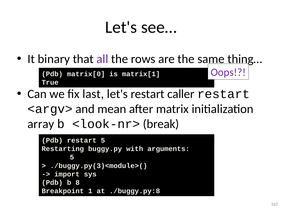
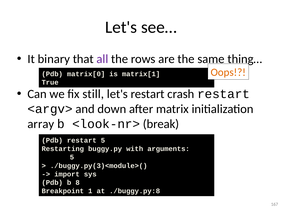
Oops colour: purple -> orange
last: last -> still
caller: caller -> crash
mean: mean -> down
